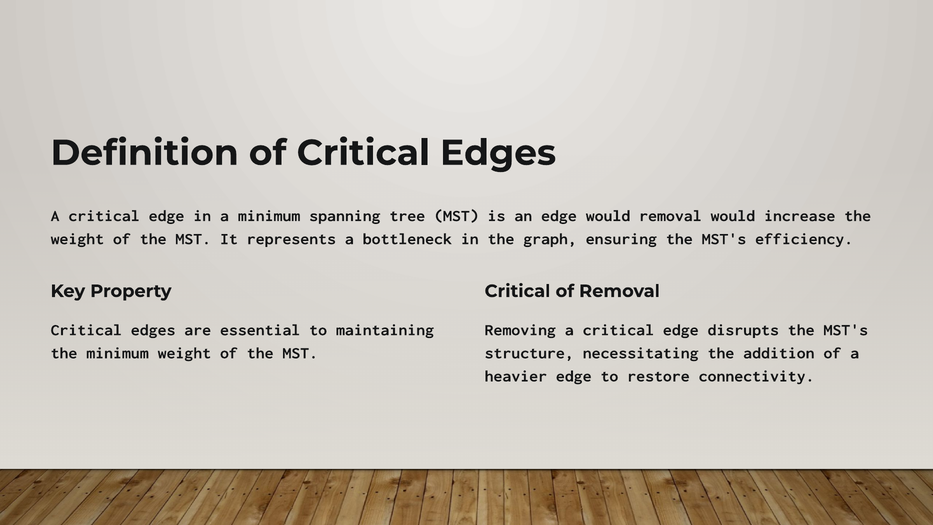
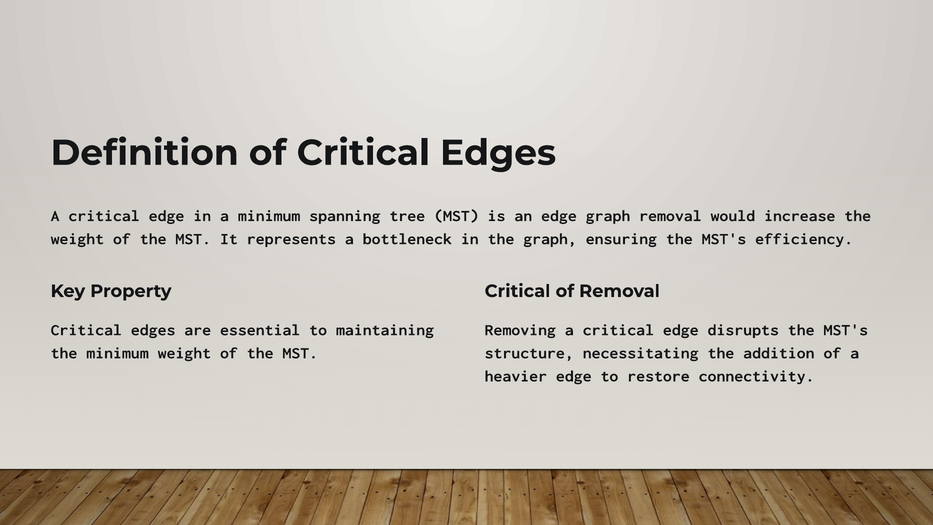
edge would: would -> graph
